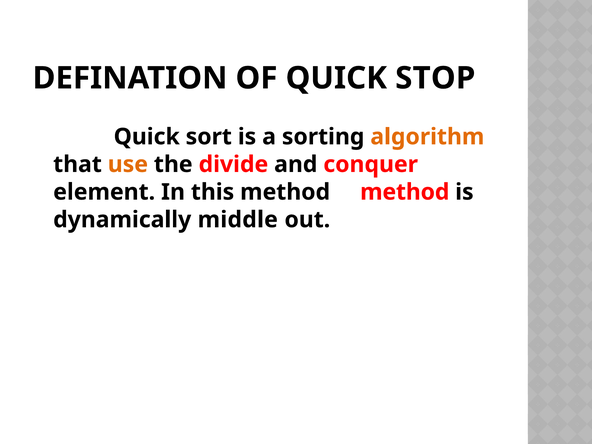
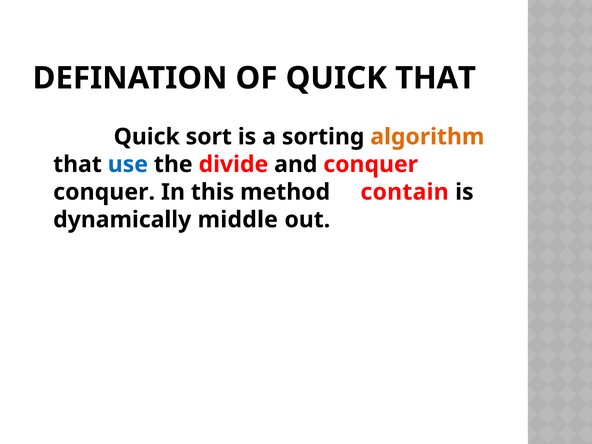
QUICK STOP: STOP -> THAT
use colour: orange -> blue
element at (104, 192): element -> conquer
method method: method -> contain
